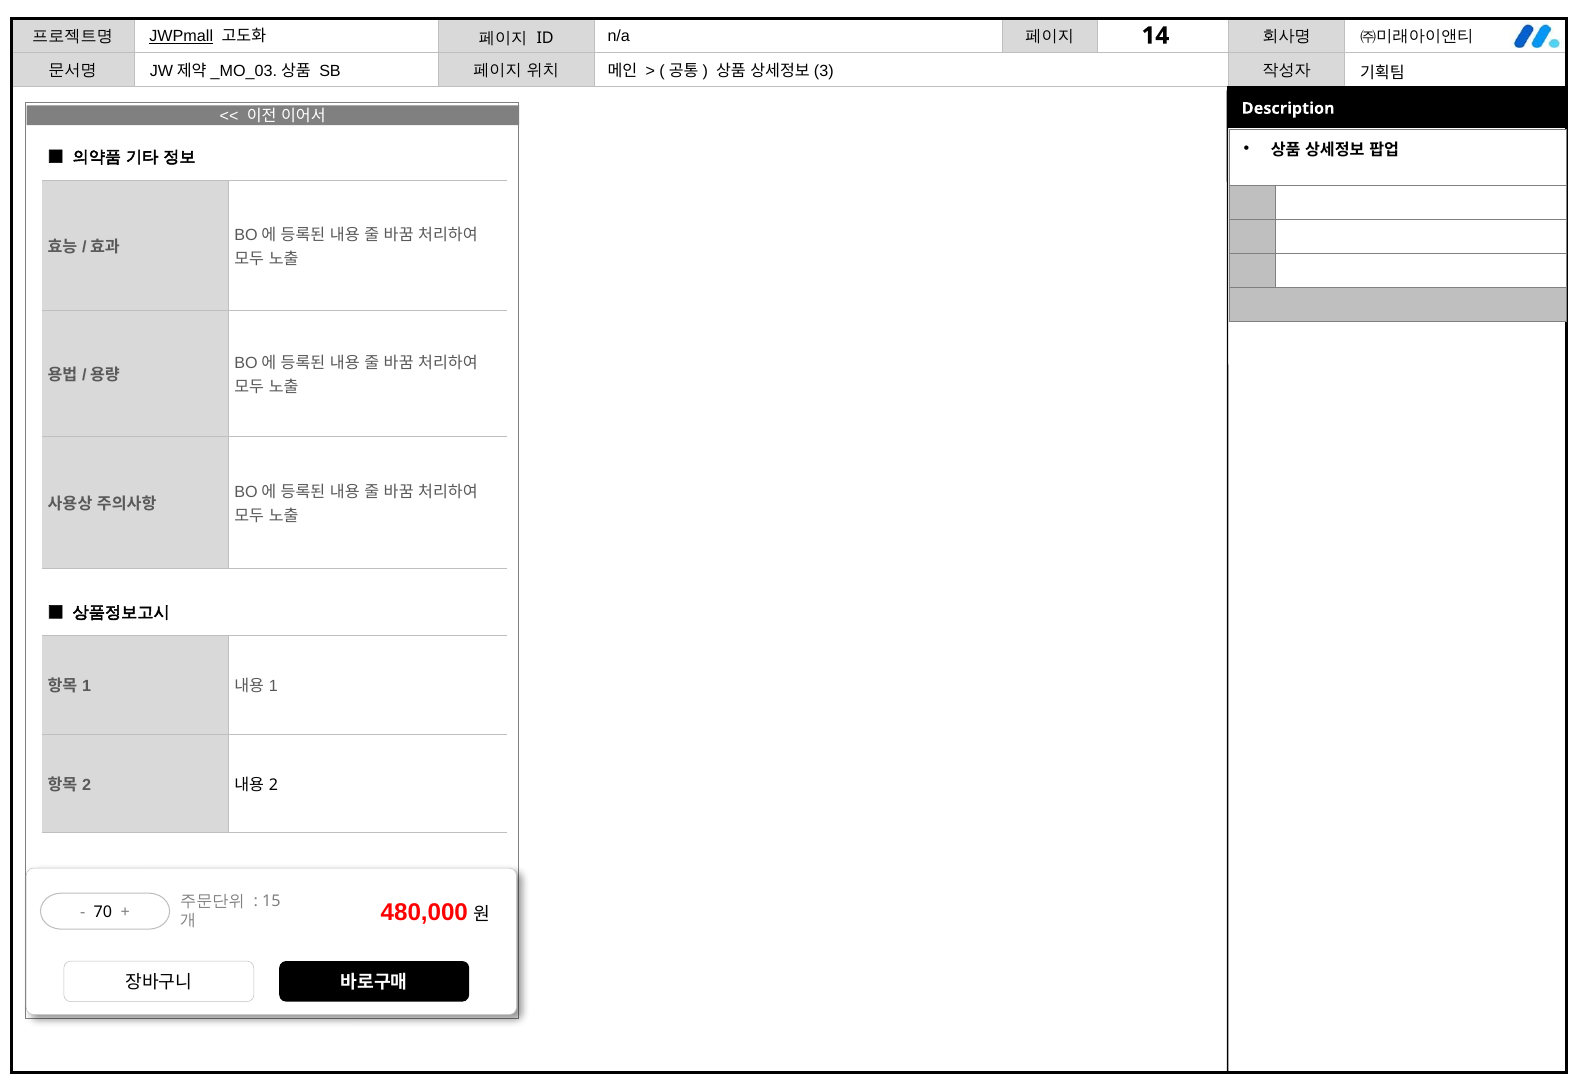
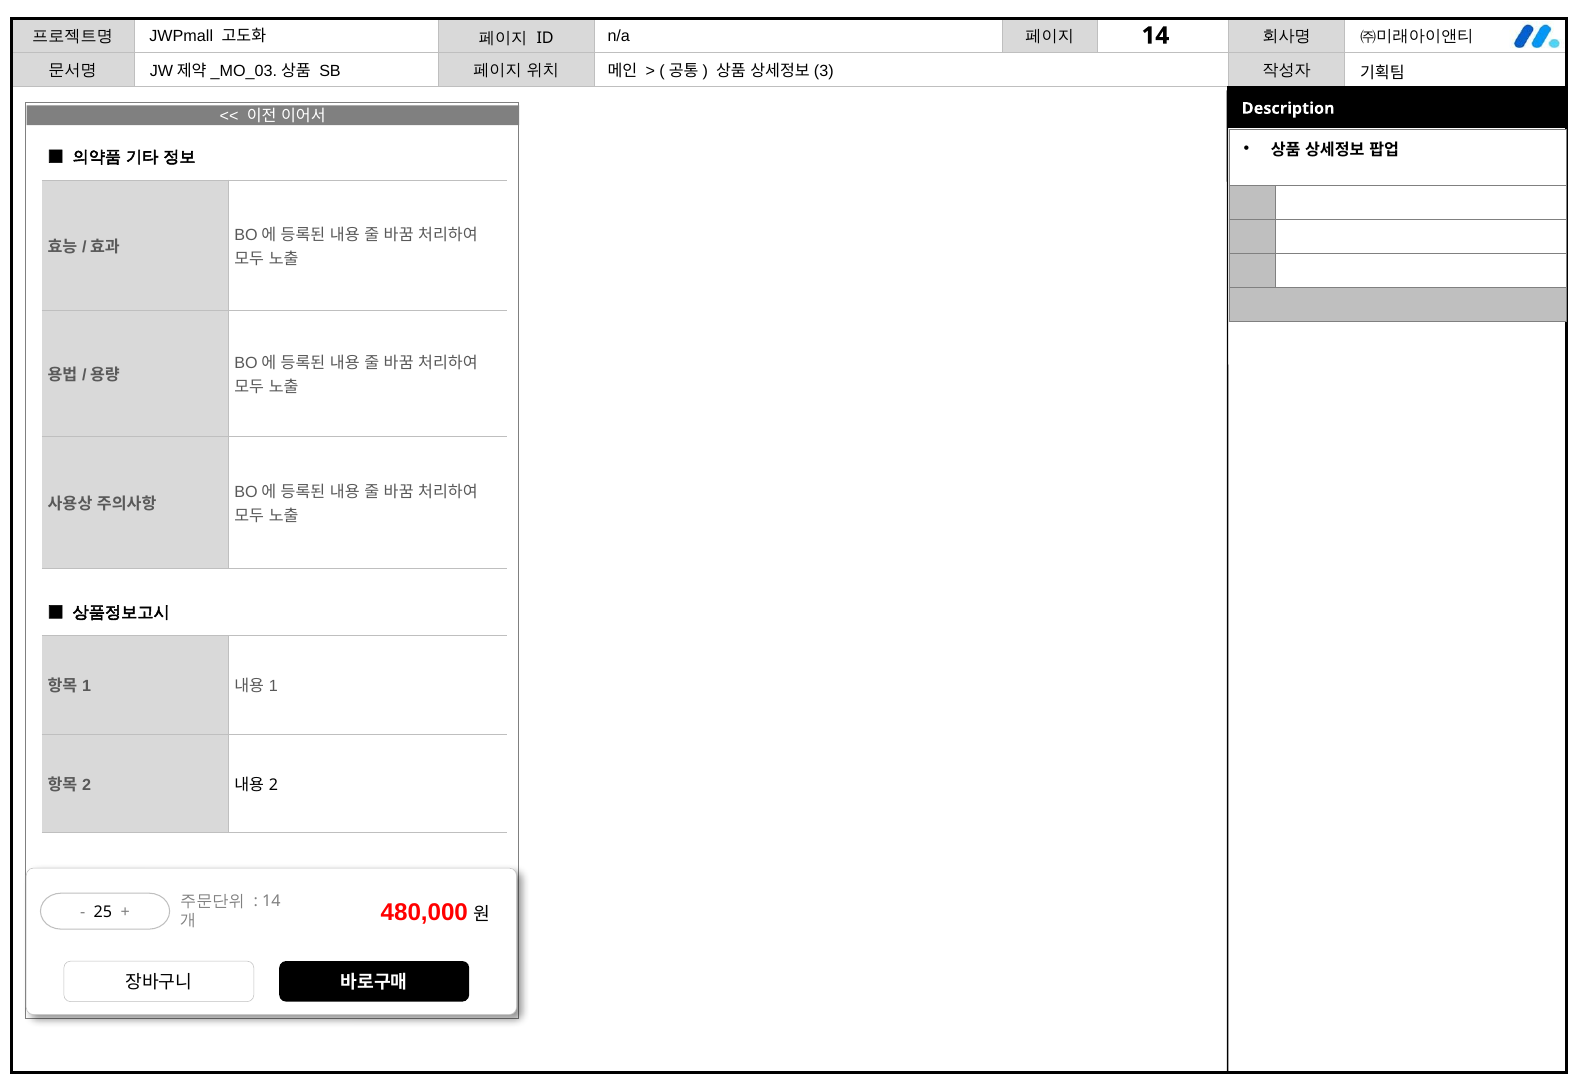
JWPmall underline: present -> none
15 at (271, 901): 15 -> 14
70: 70 -> 25
